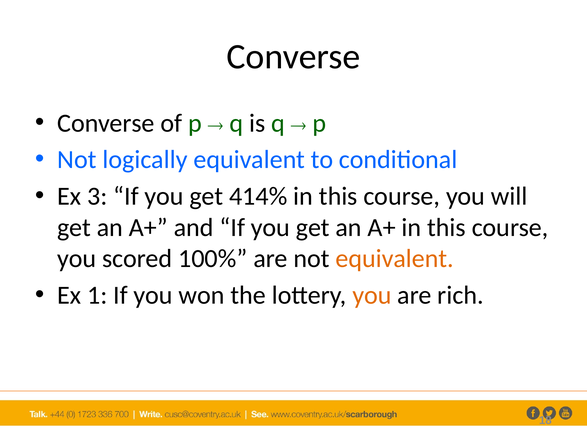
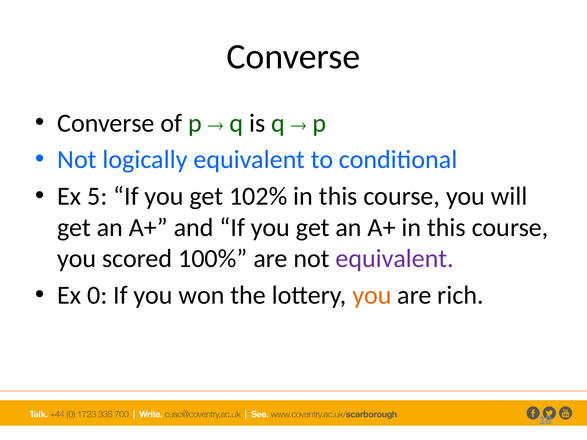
3: 3 -> 5
414%: 414% -> 102%
equivalent at (395, 259) colour: orange -> purple
1: 1 -> 0
